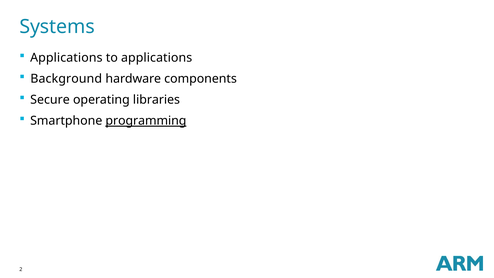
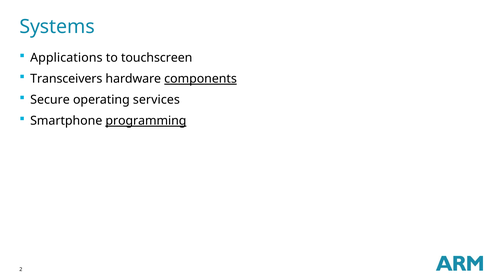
to applications: applications -> touchscreen
Background: Background -> Transceivers
components underline: none -> present
libraries: libraries -> services
